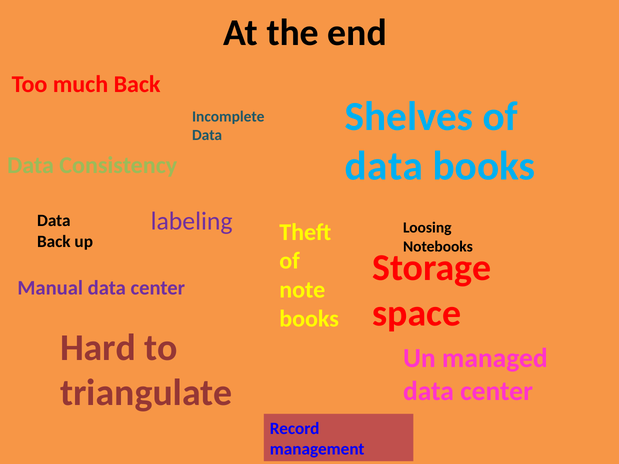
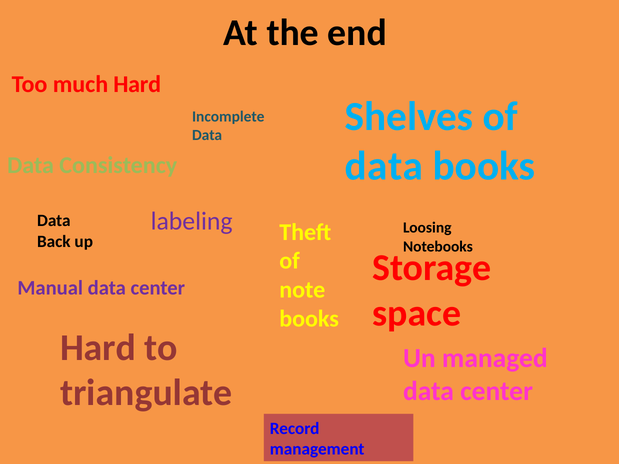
much Back: Back -> Hard
